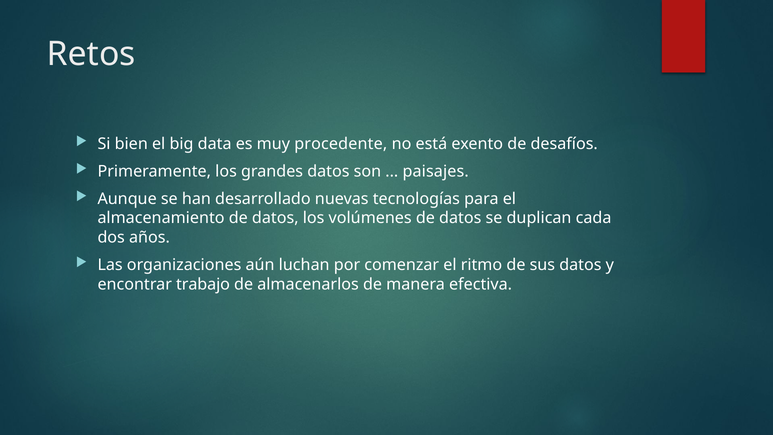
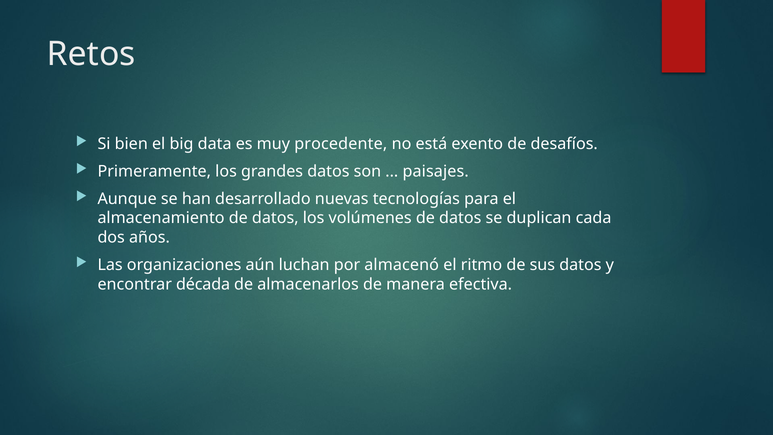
comenzar: comenzar -> almacenó
trabajo: trabajo -> década
